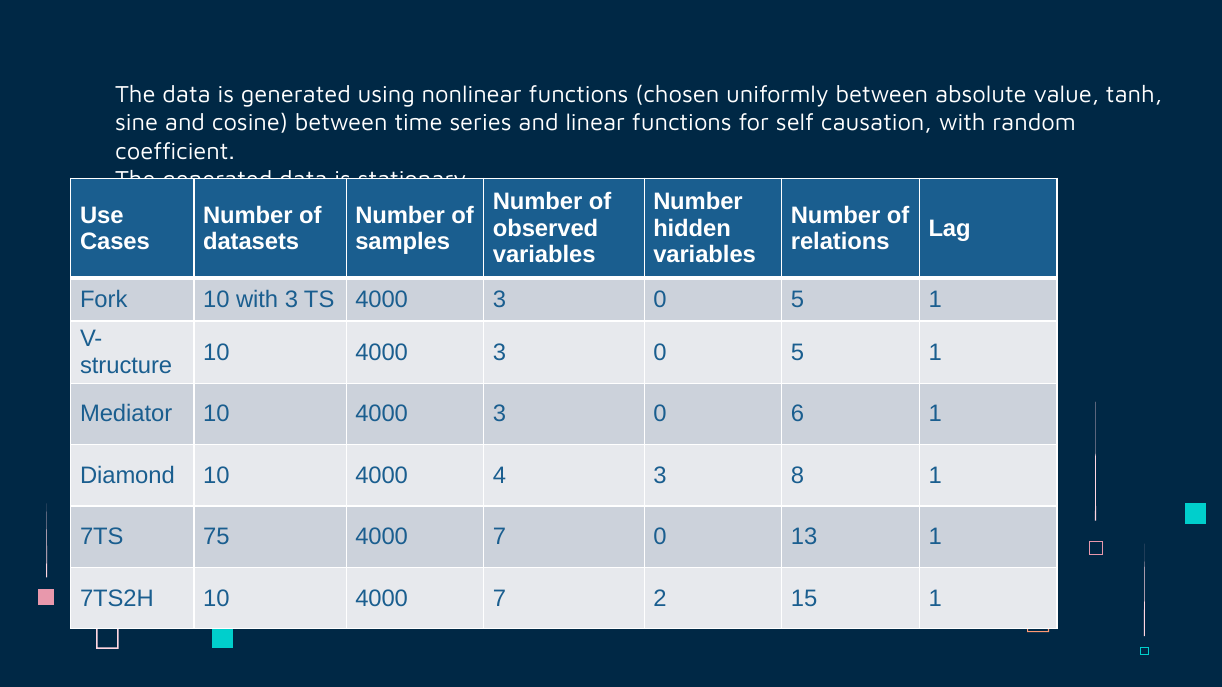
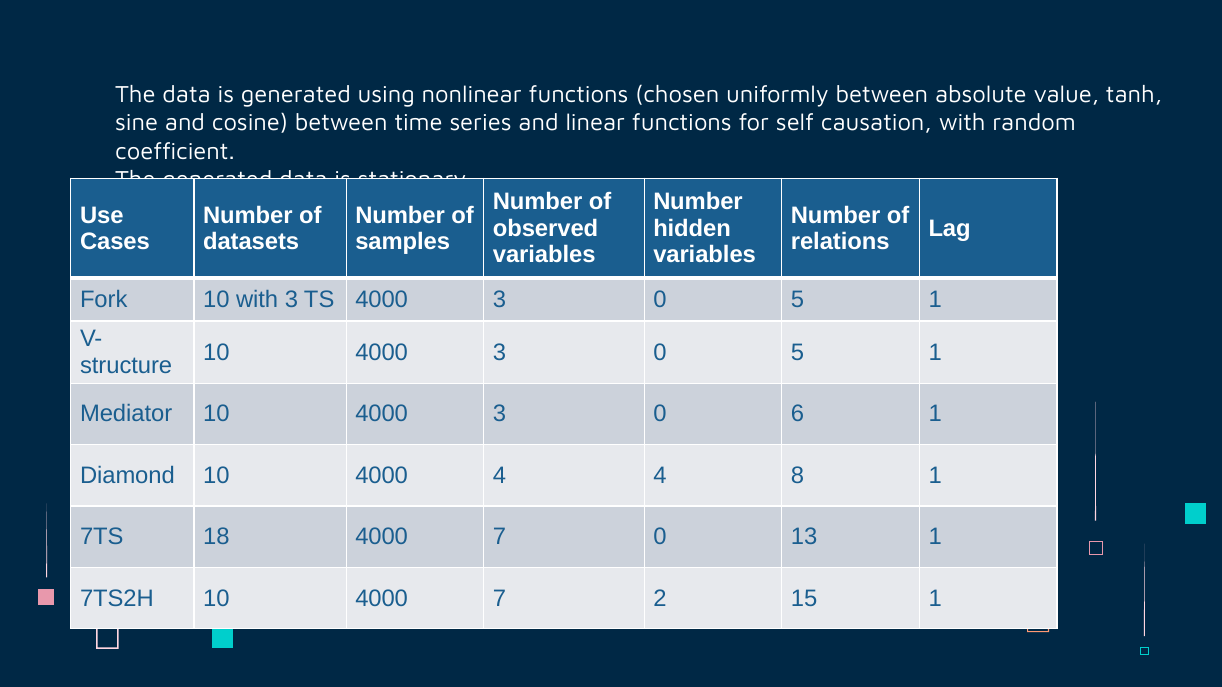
4 3: 3 -> 4
75: 75 -> 18
